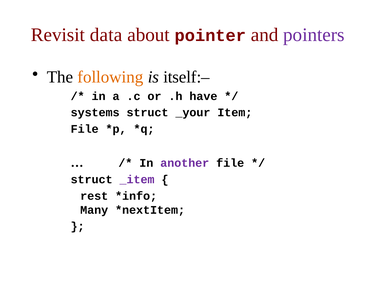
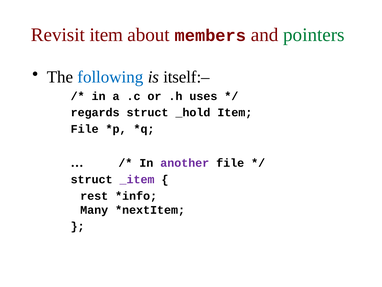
Revisit data: data -> item
pointer: pointer -> members
pointers colour: purple -> green
following colour: orange -> blue
have: have -> uses
systems: systems -> regards
_your: _your -> _hold
